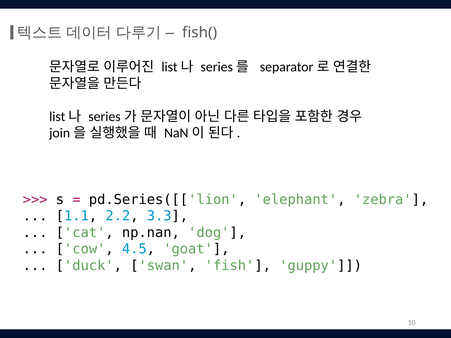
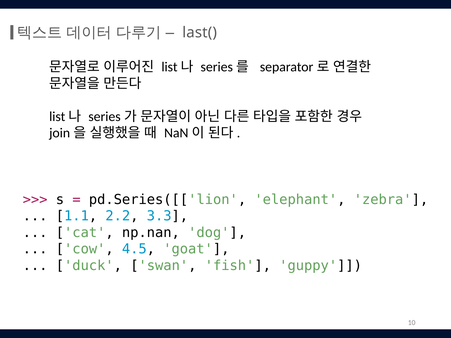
fish(: fish( -> last(
